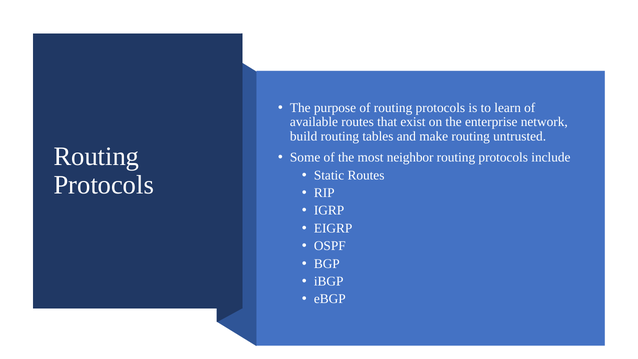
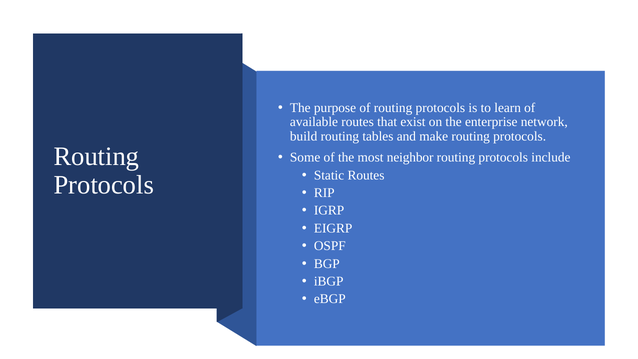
make routing untrusted: untrusted -> protocols
